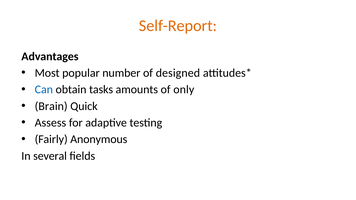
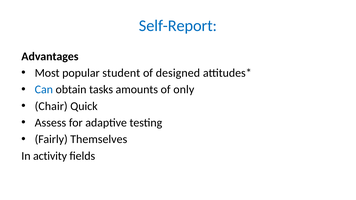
Self-Report colour: orange -> blue
number: number -> student
Brain: Brain -> Chair
Anonymous: Anonymous -> Themselves
several: several -> activity
